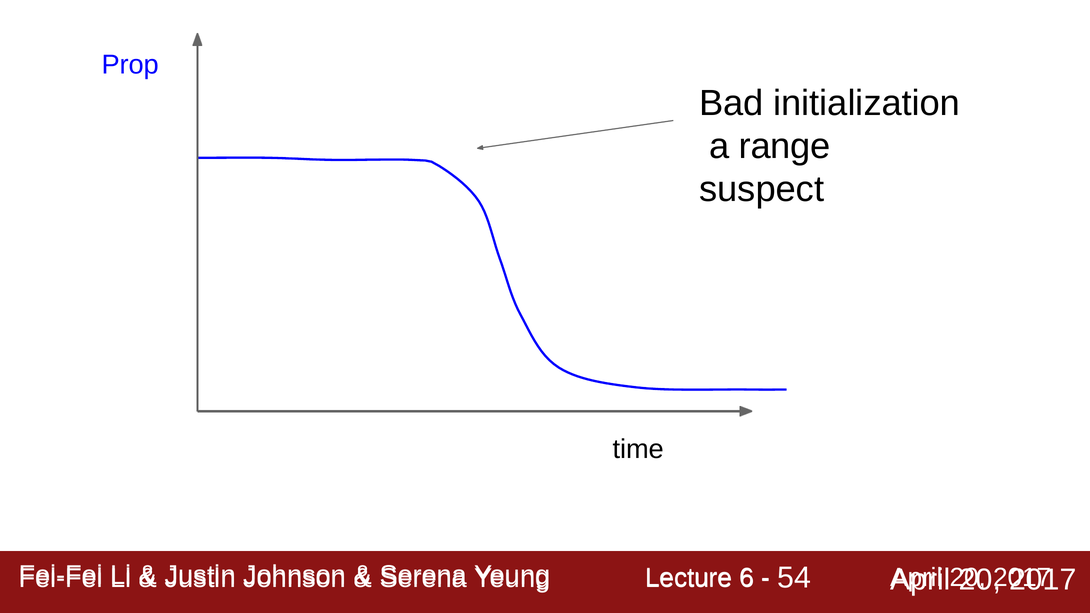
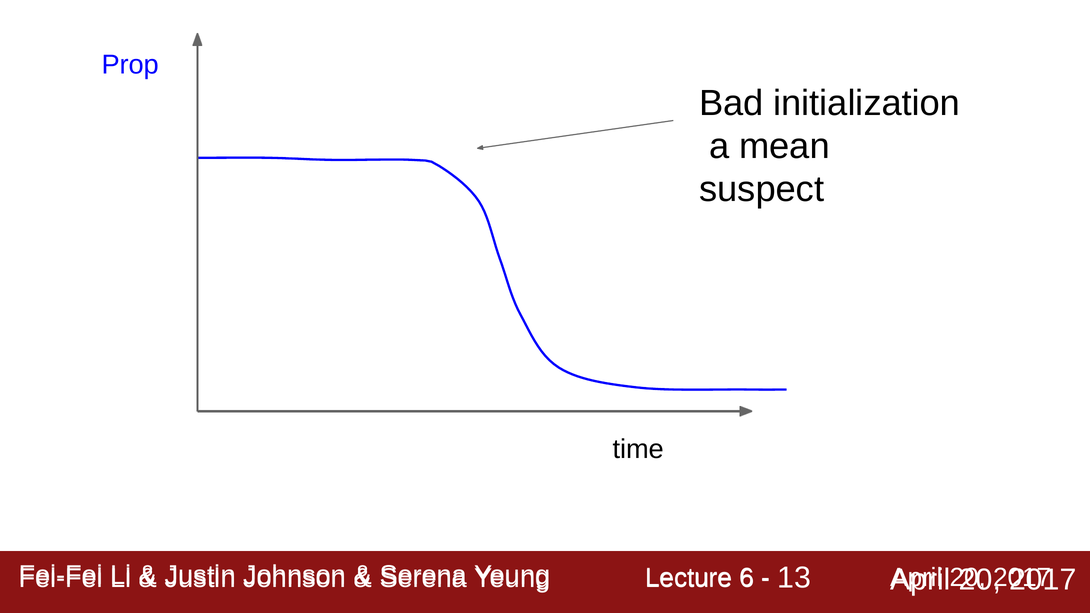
range: range -> mean
54: 54 -> 13
